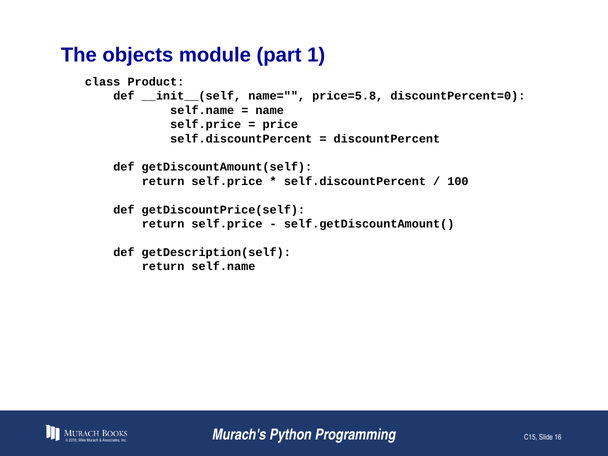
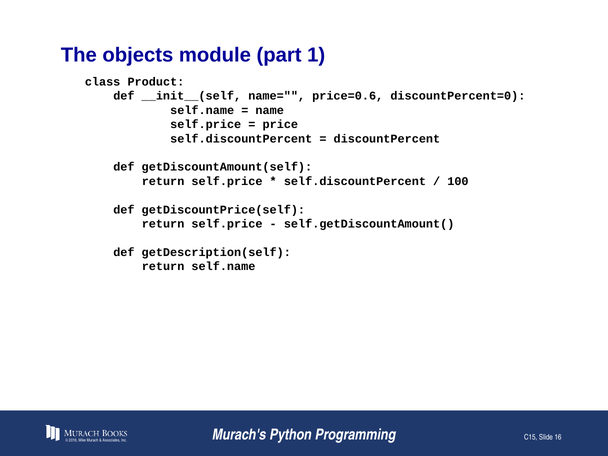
price=5.8: price=5.8 -> price=0.6
